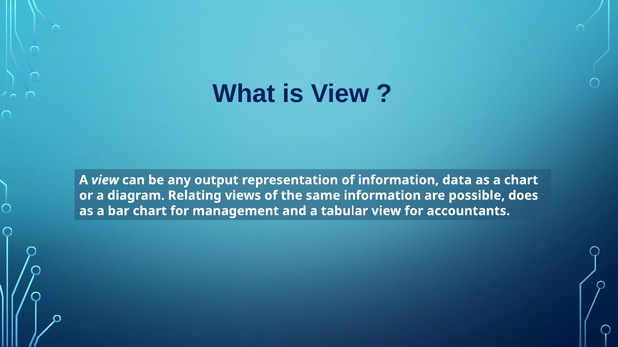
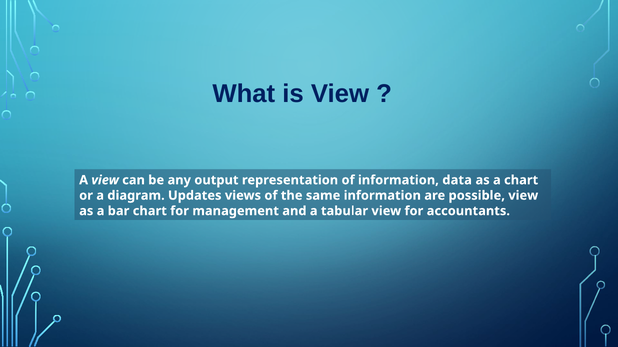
Relating: Relating -> Updates
possible does: does -> view
